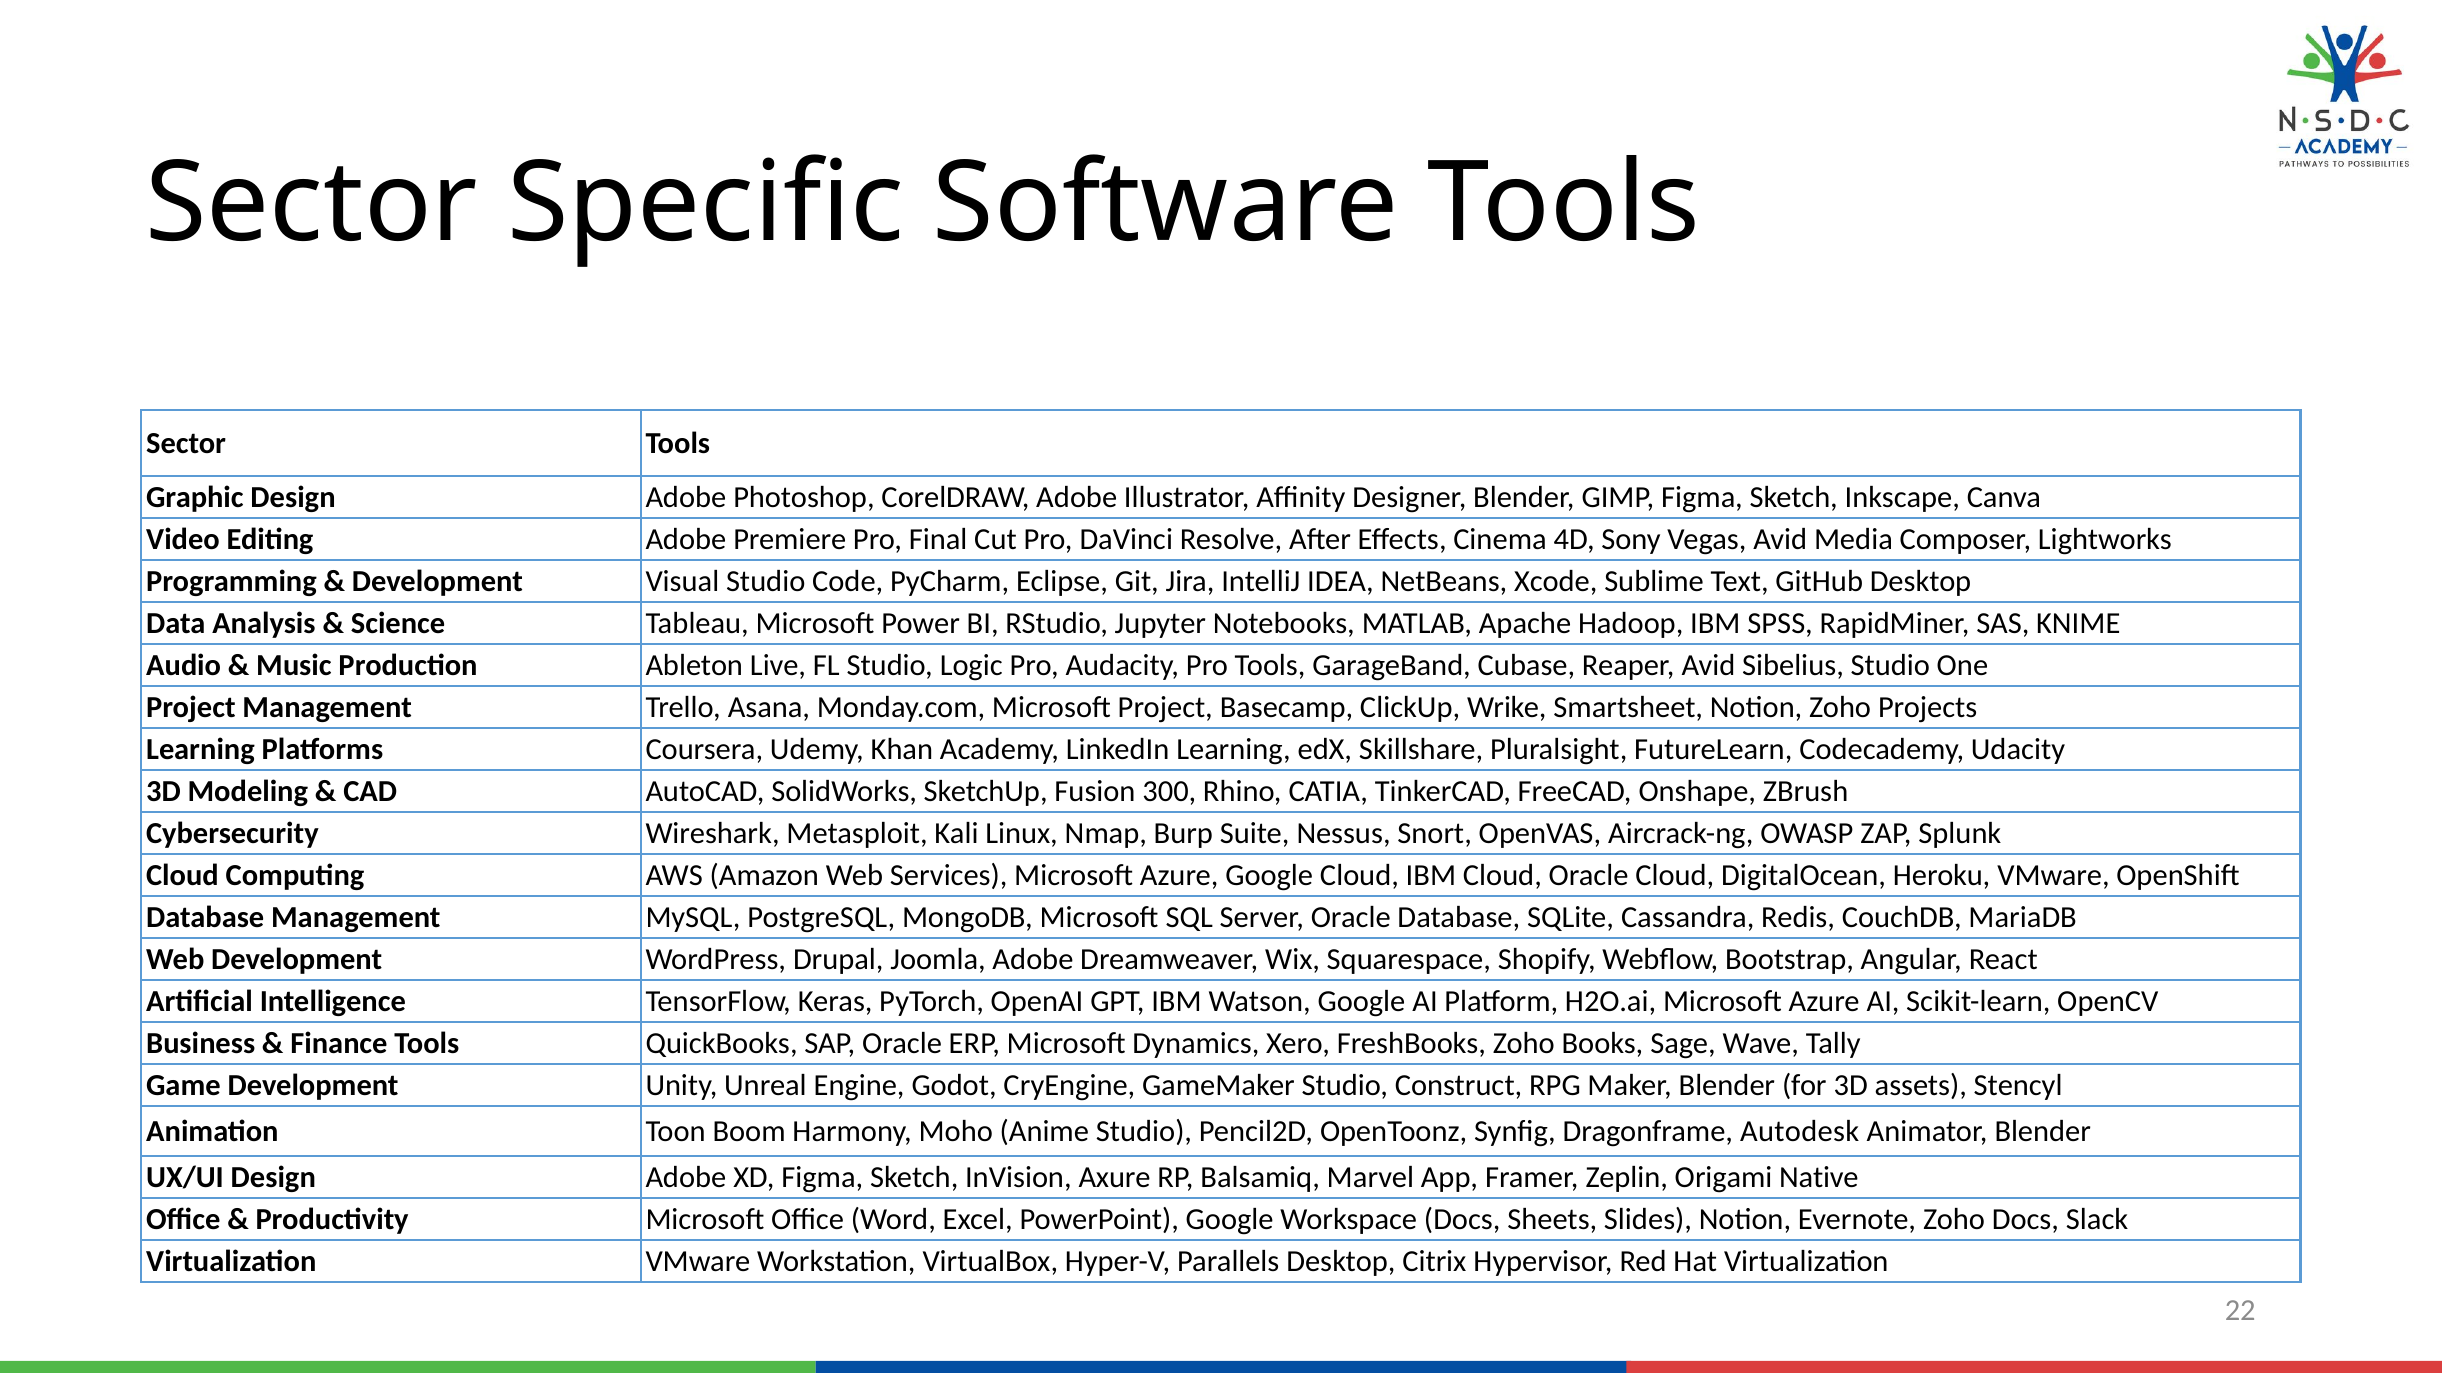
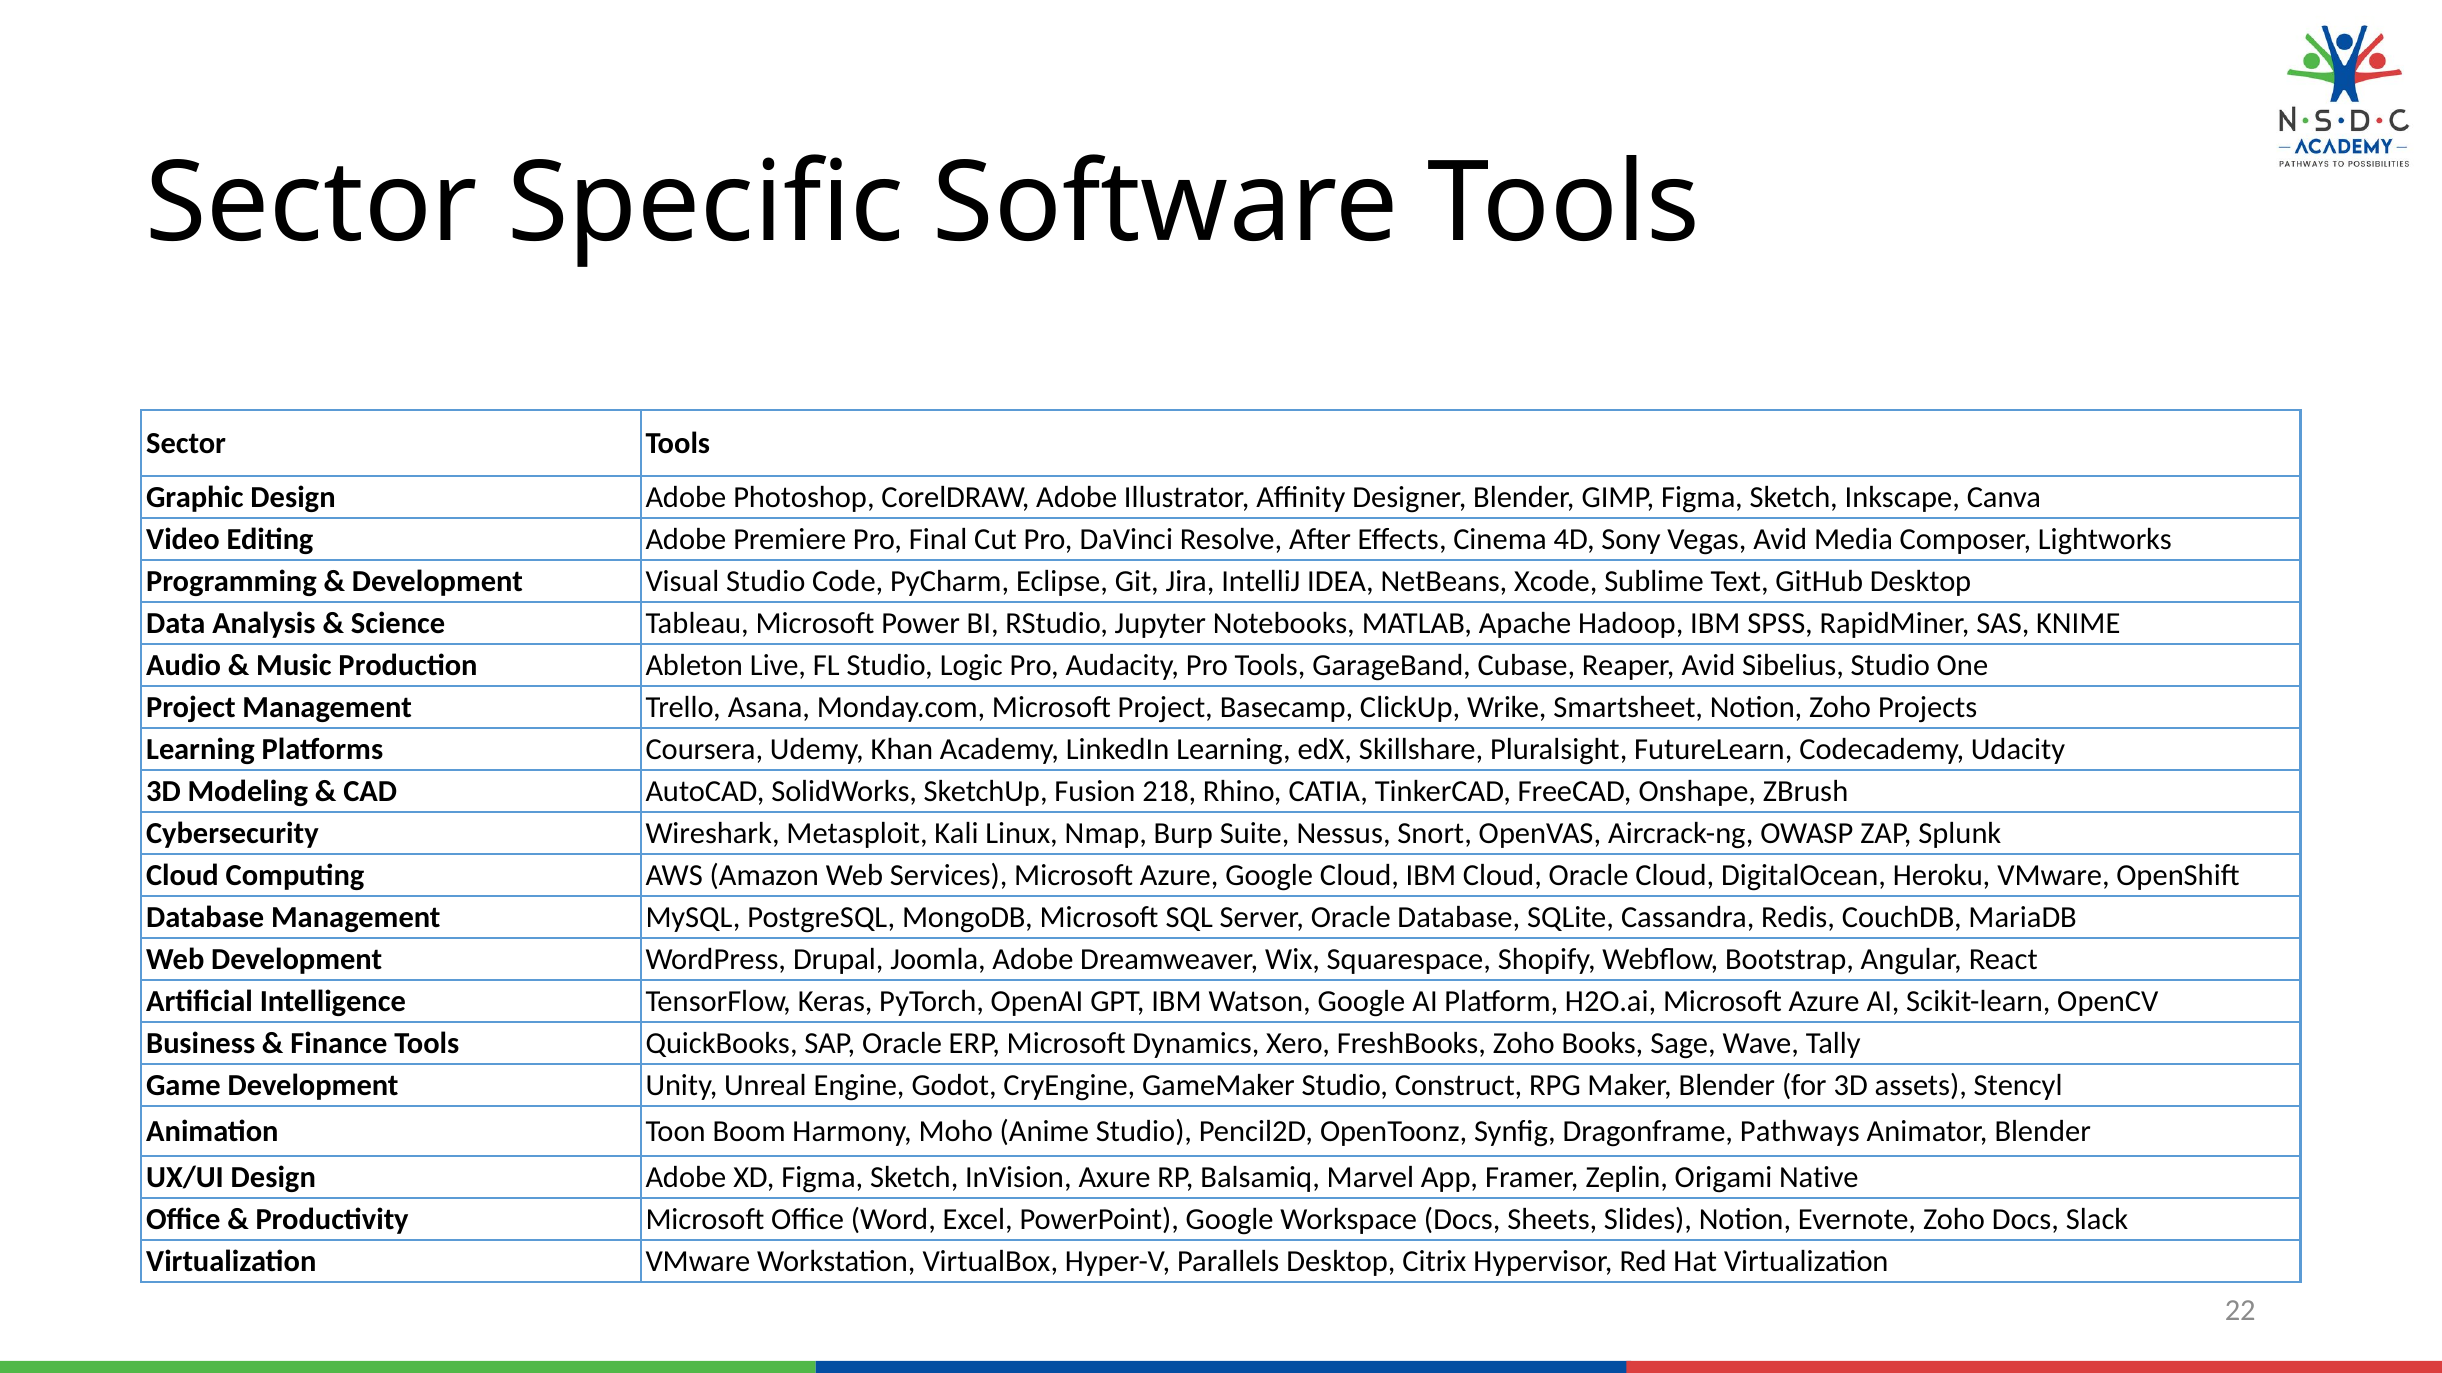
300: 300 -> 218
Autodesk: Autodesk -> Pathways
